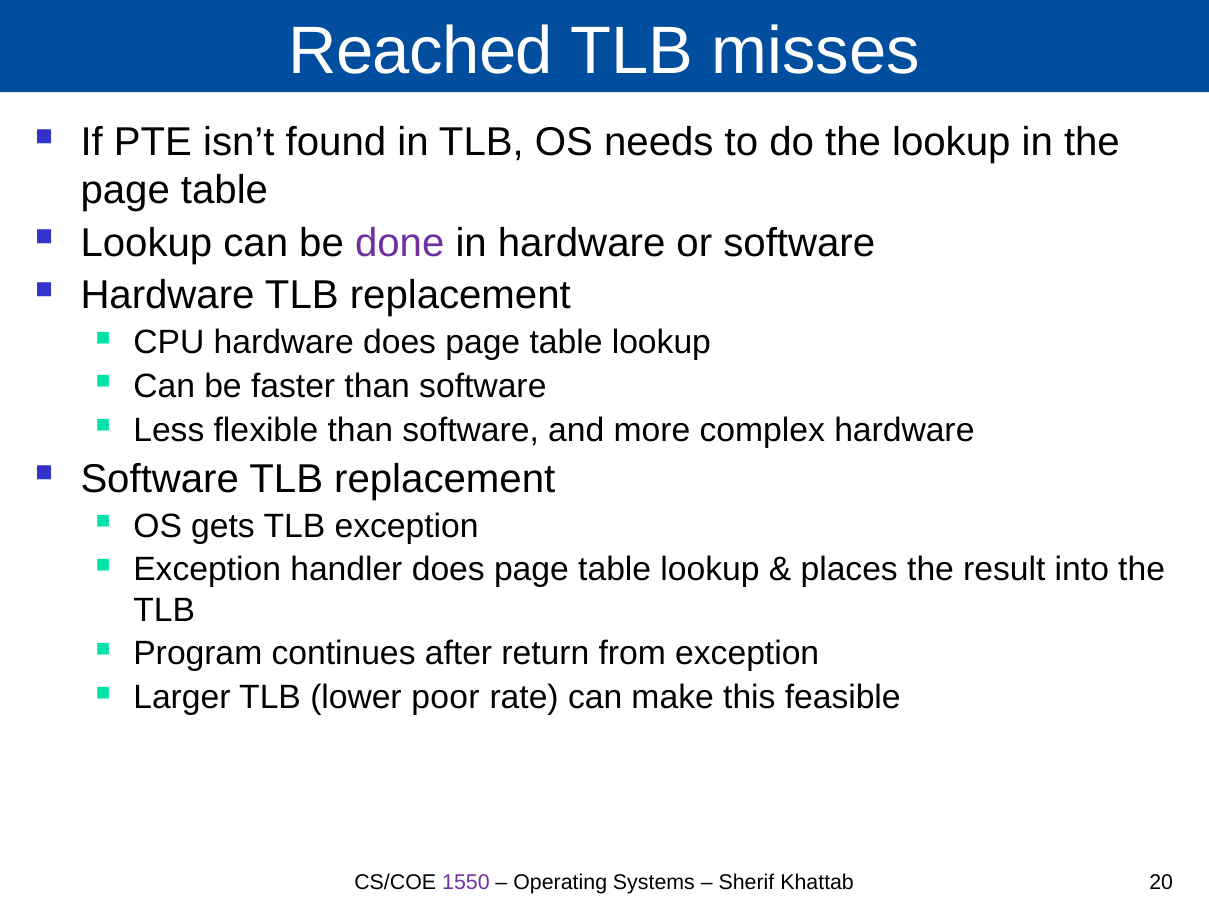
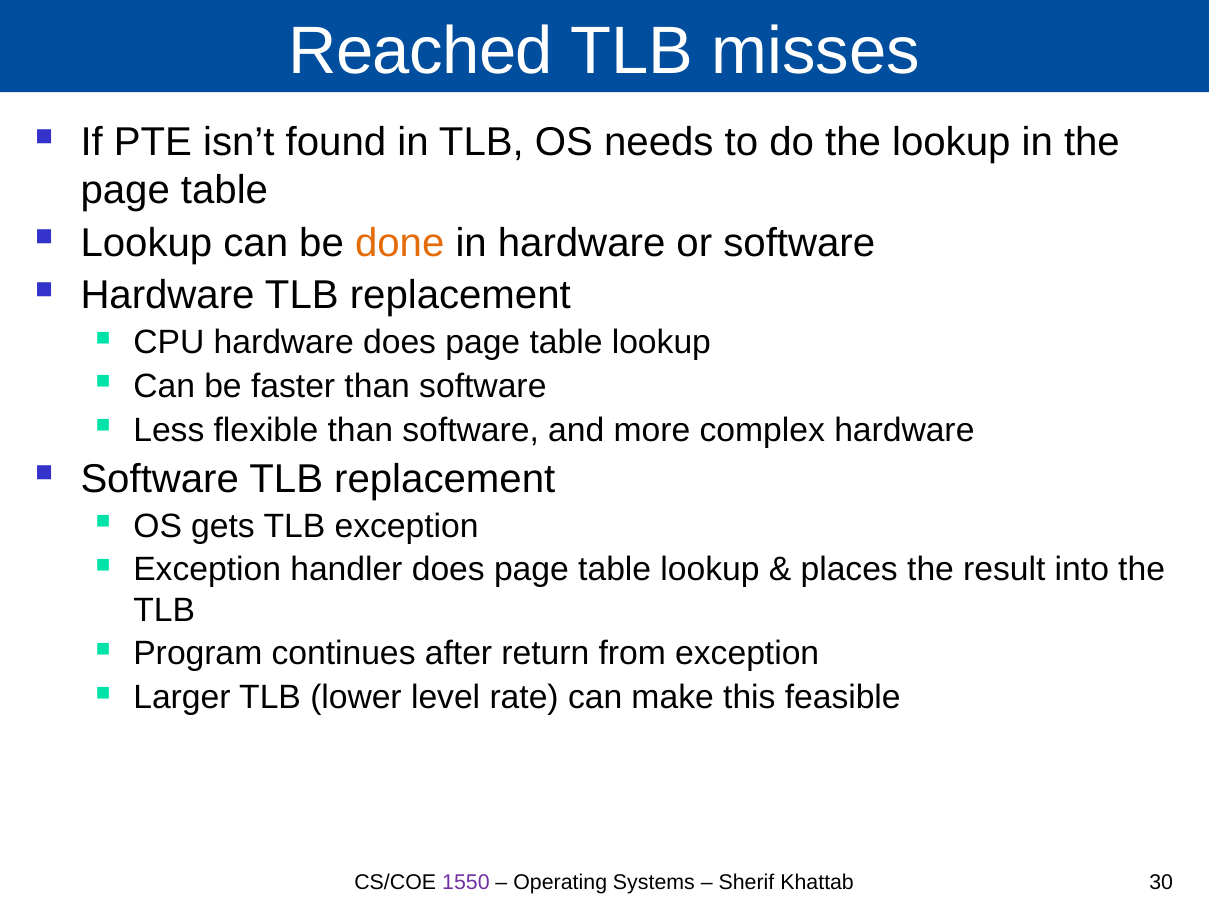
done colour: purple -> orange
poor: poor -> level
20: 20 -> 30
